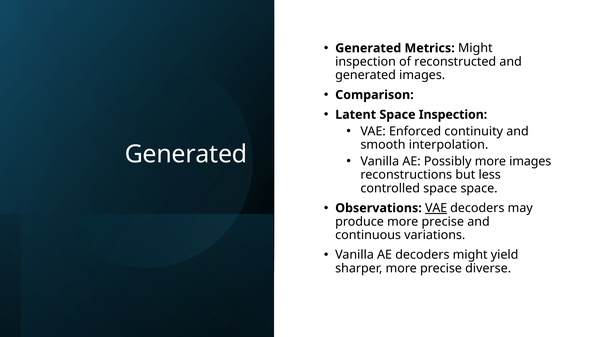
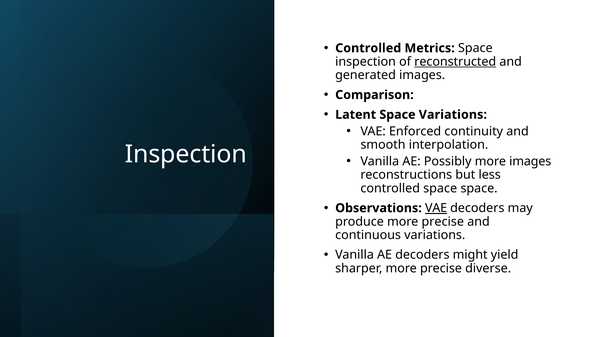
Generated at (368, 48): Generated -> Controlled
Metrics Might: Might -> Space
reconstructed underline: none -> present
Space Inspection: Inspection -> Variations
Generated at (186, 154): Generated -> Inspection
